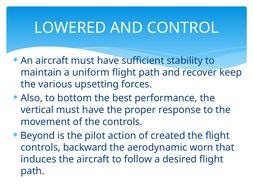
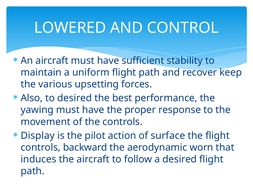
to bottom: bottom -> desired
vertical: vertical -> yawing
Beyond: Beyond -> Display
created: created -> surface
